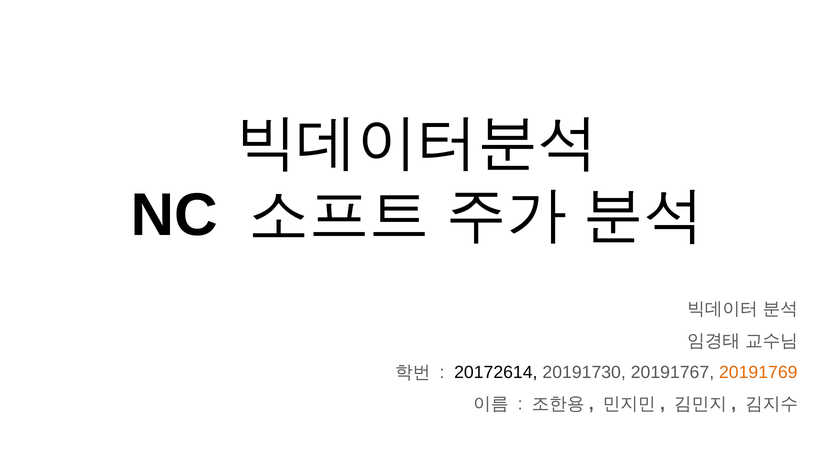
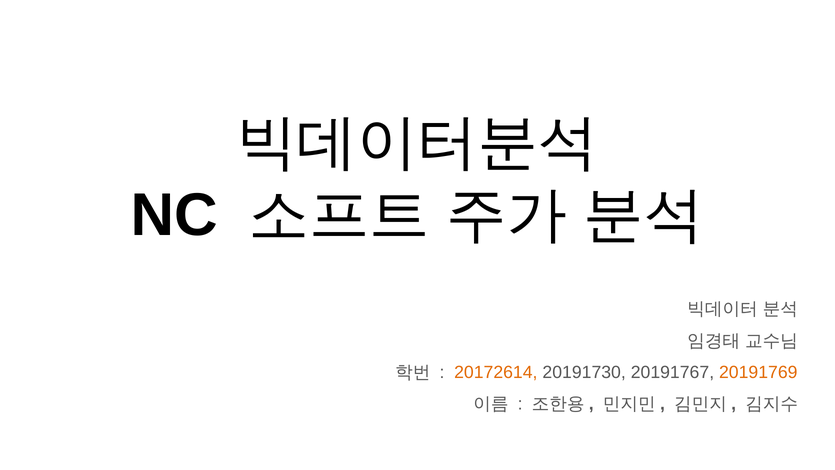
20172614 colour: black -> orange
